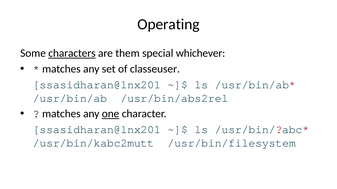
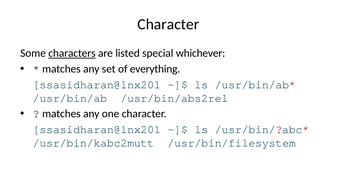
Operating at (169, 24): Operating -> Character
them: them -> listed
classeuser: classeuser -> everything
one underline: present -> none
